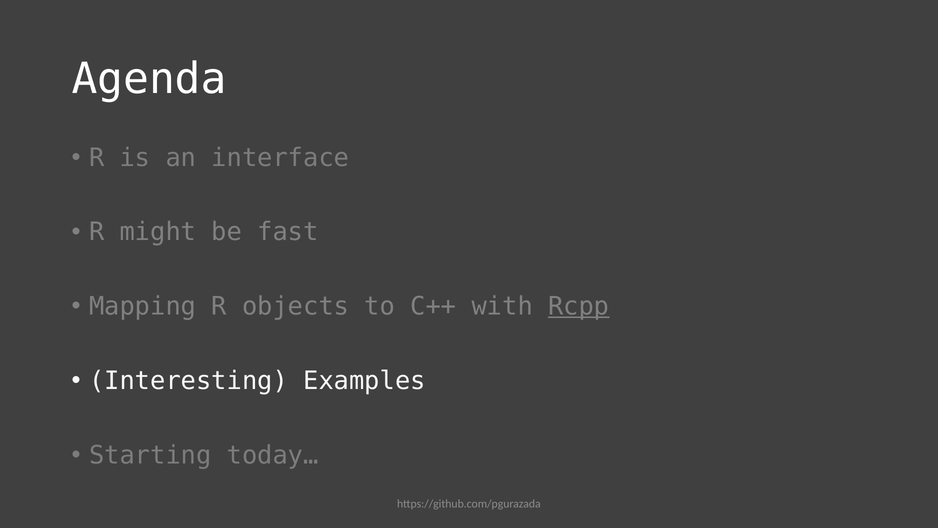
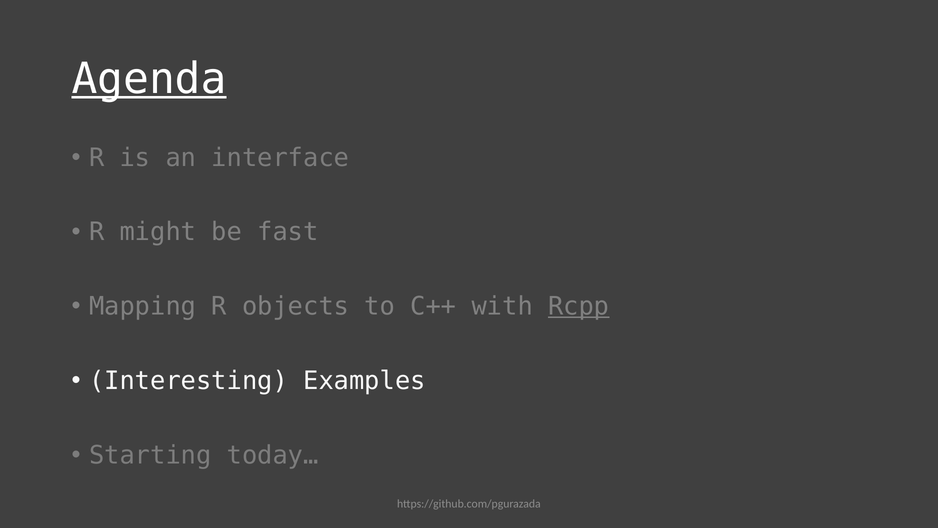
Agenda underline: none -> present
